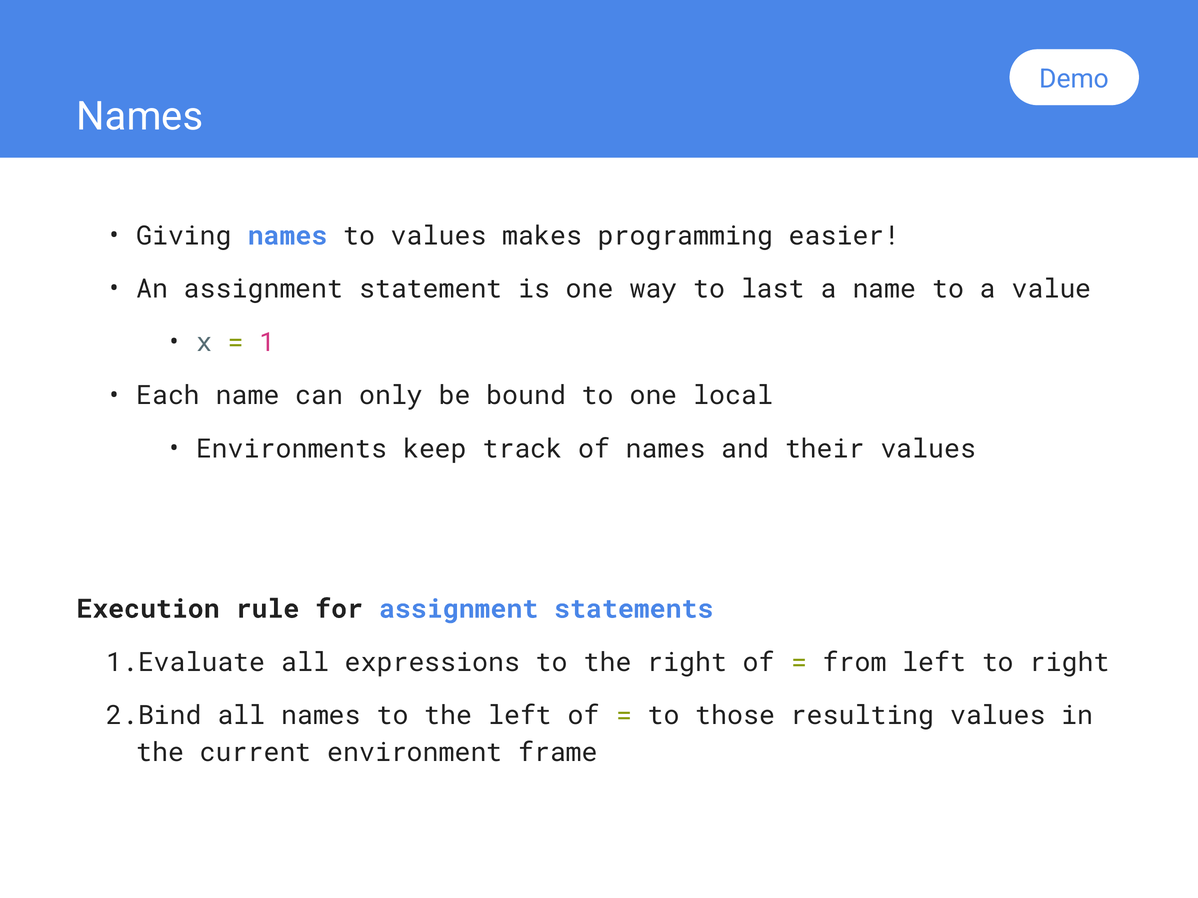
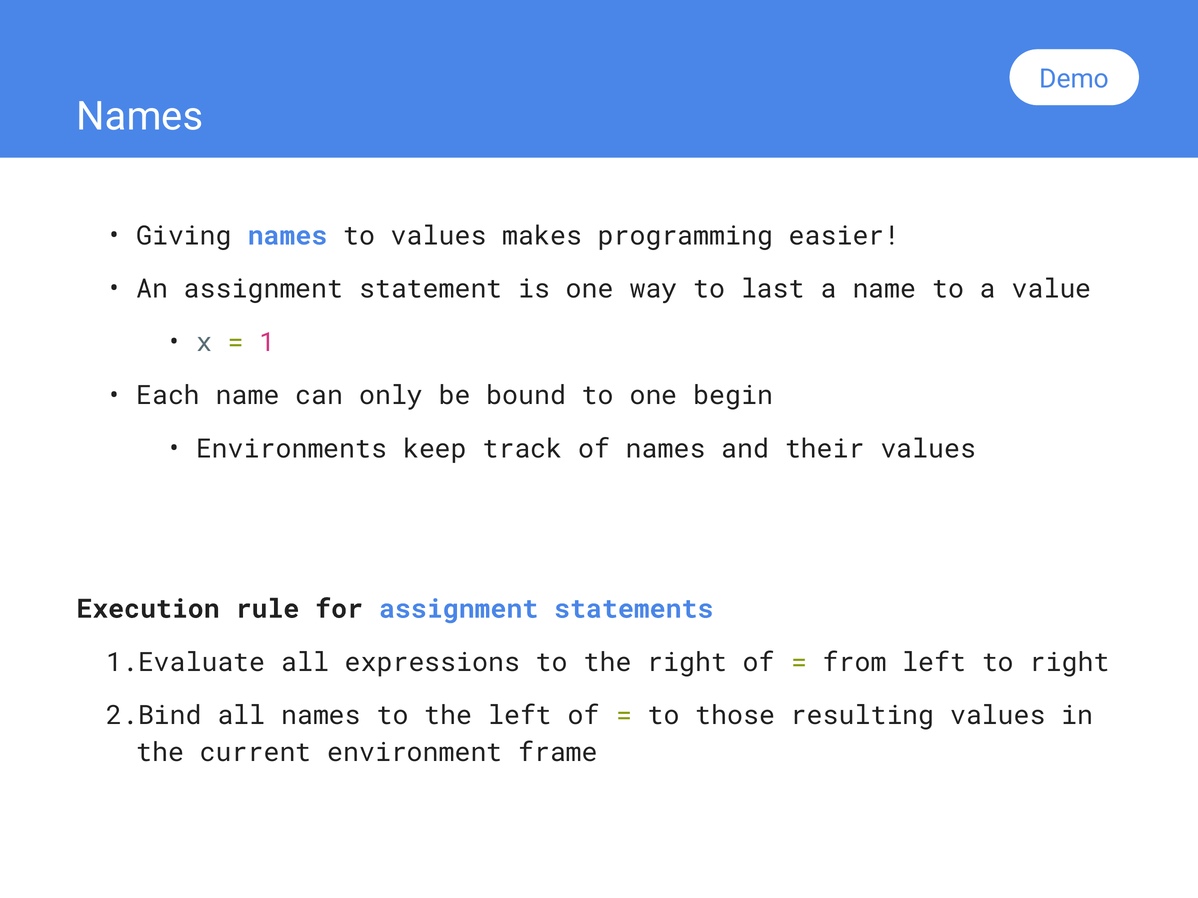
local: local -> begin
